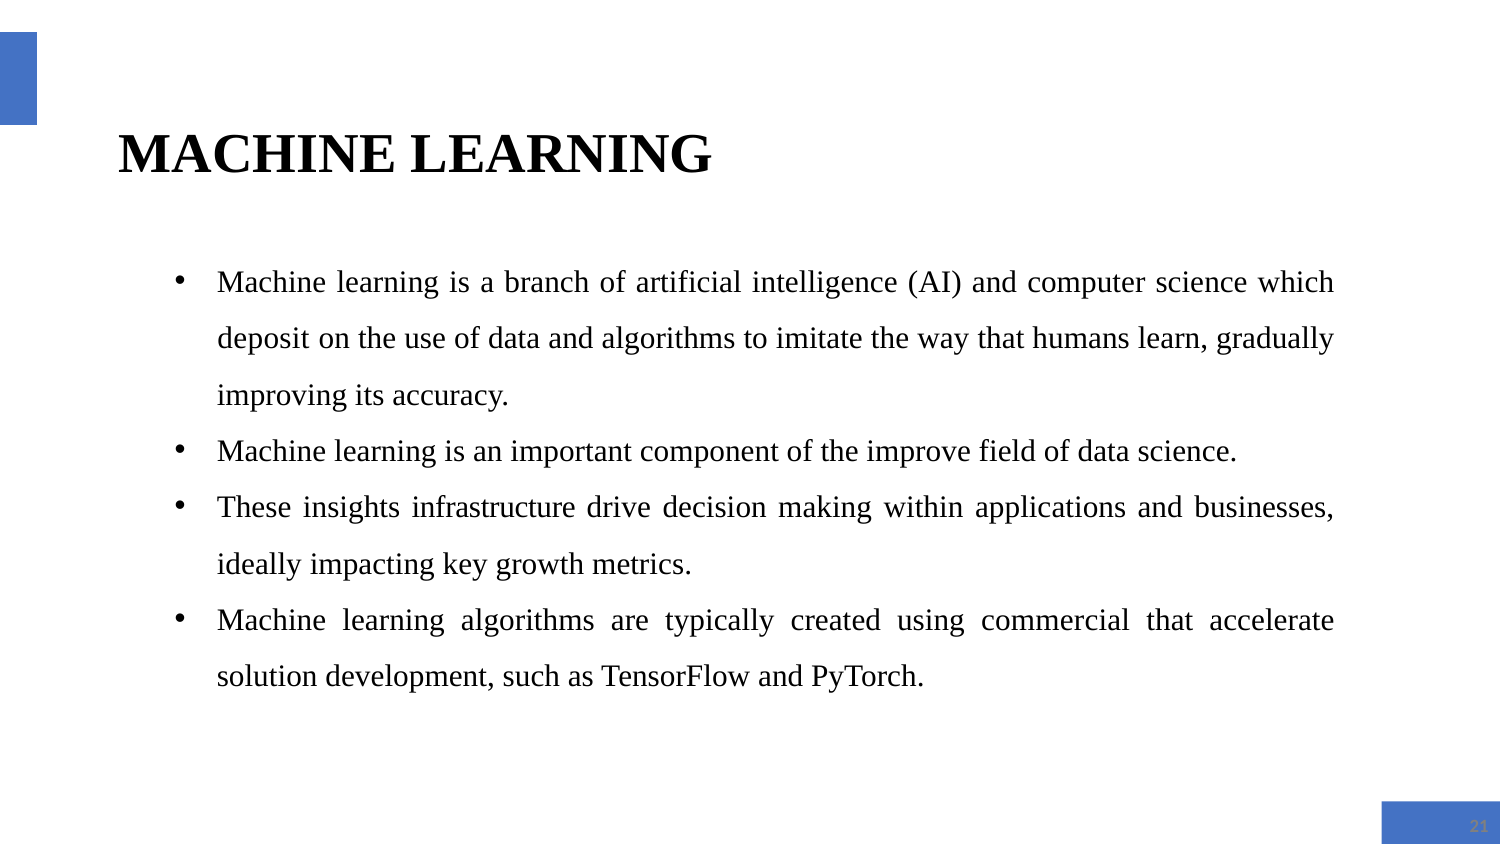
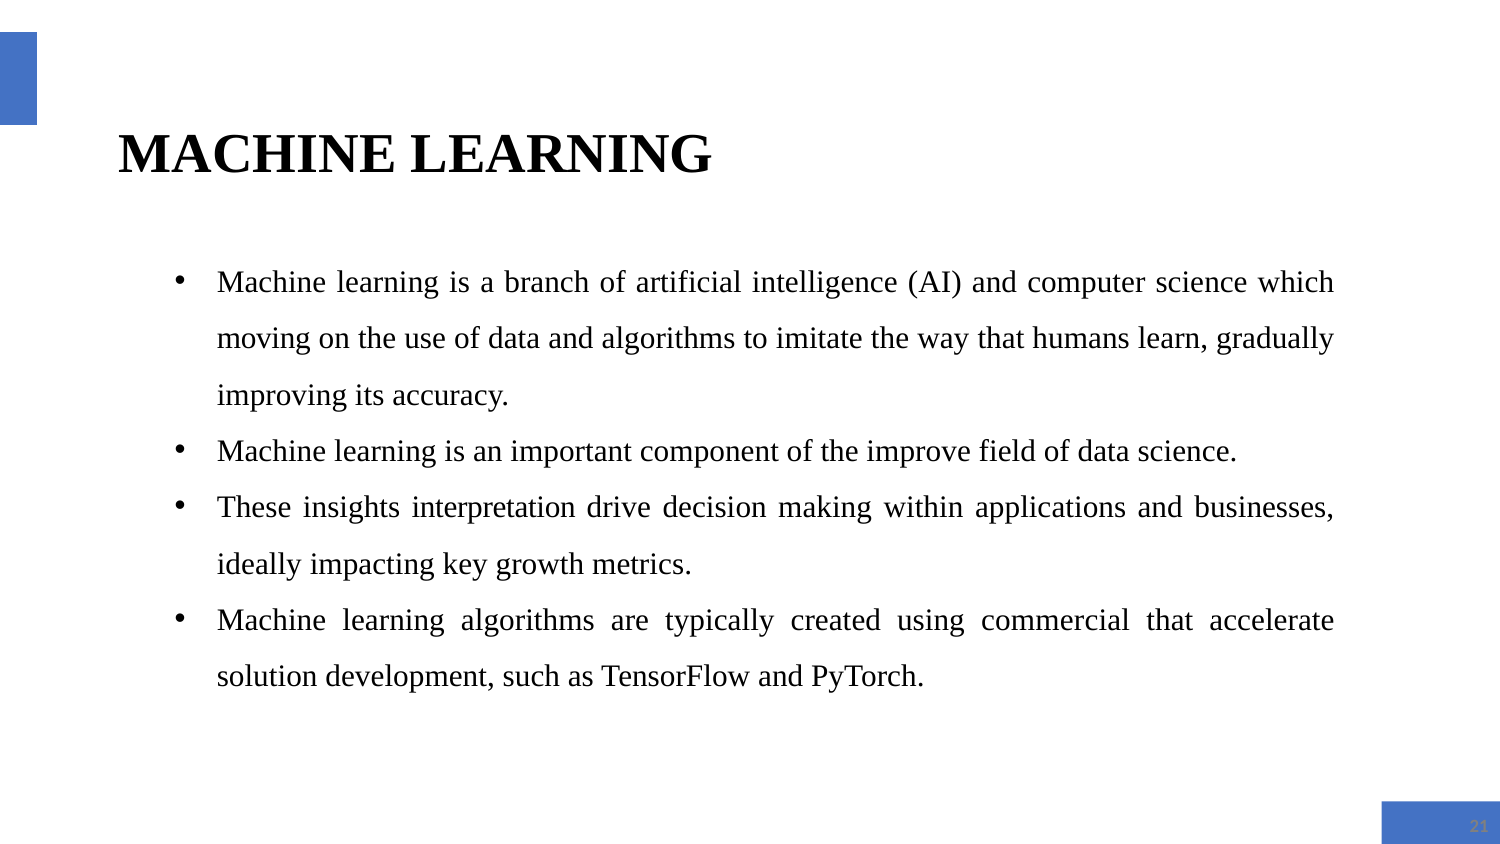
deposit: deposit -> moving
infrastructure: infrastructure -> interpretation
